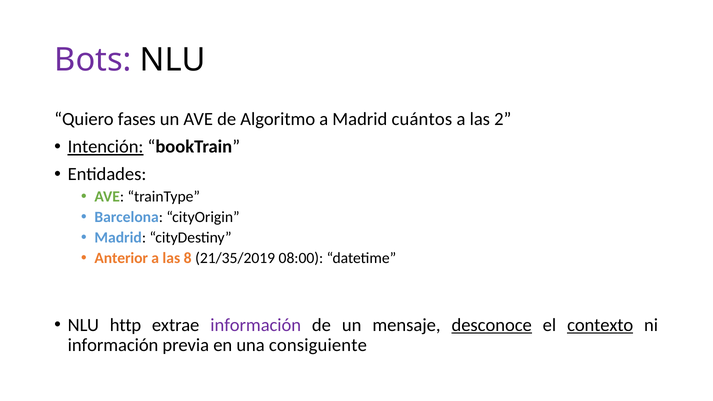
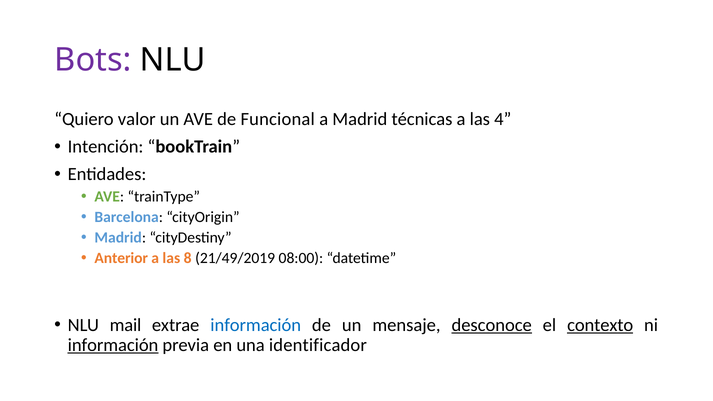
fases: fases -> valor
Algoritmo: Algoritmo -> Funcional
cuántos: cuántos -> técnicas
2: 2 -> 4
Intención underline: present -> none
21/35/2019: 21/35/2019 -> 21/49/2019
http: http -> mail
información at (256, 325) colour: purple -> blue
información at (113, 345) underline: none -> present
consiguiente: consiguiente -> identificador
